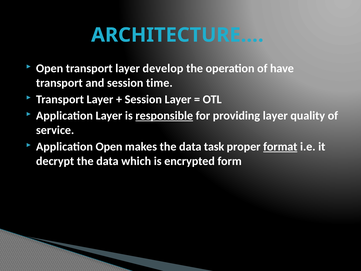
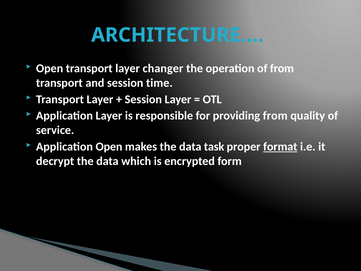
develop: develop -> changer
of have: have -> from
responsible underline: present -> none
providing layer: layer -> from
